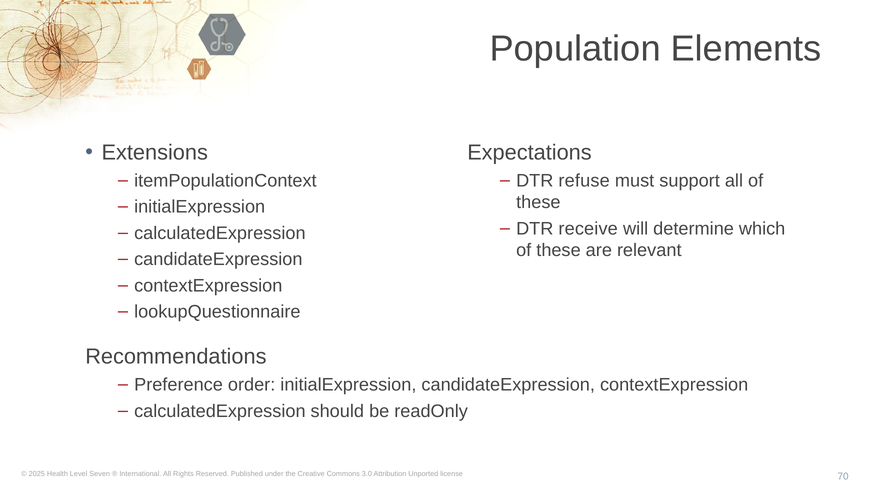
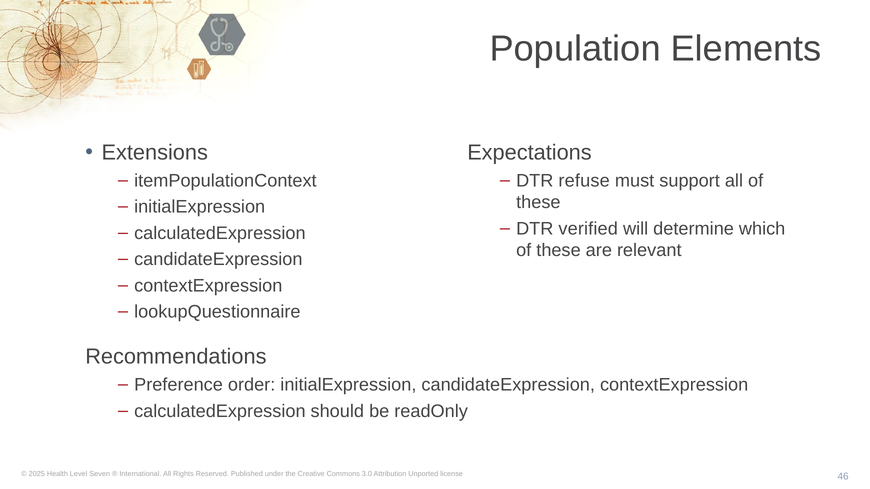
receive: receive -> verified
70: 70 -> 46
